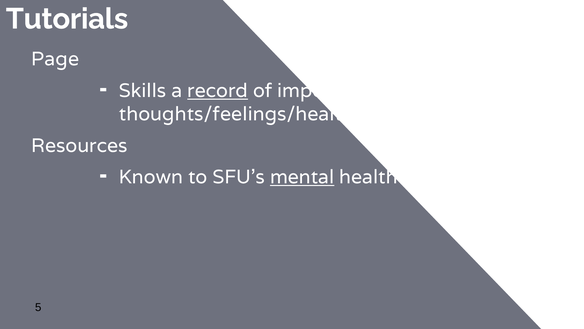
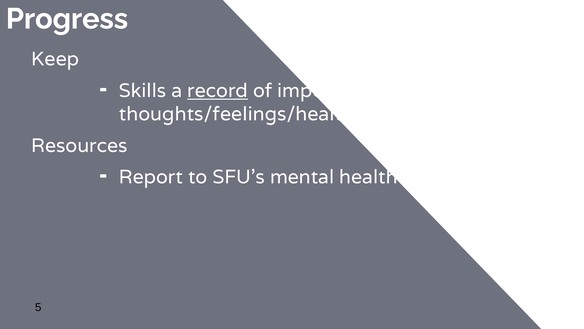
Tutorials: Tutorials -> Progress
Page: Page -> Keep
Known: Known -> Report
mental underline: present -> none
